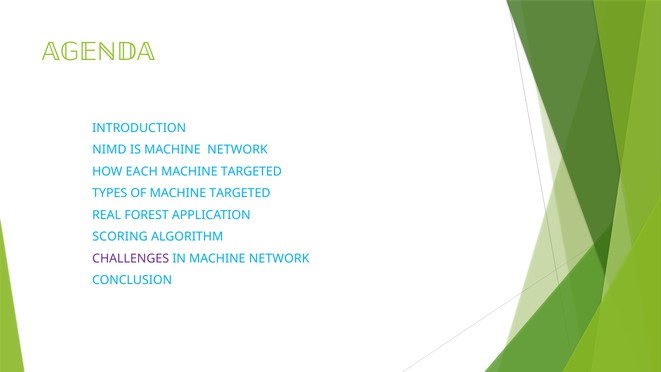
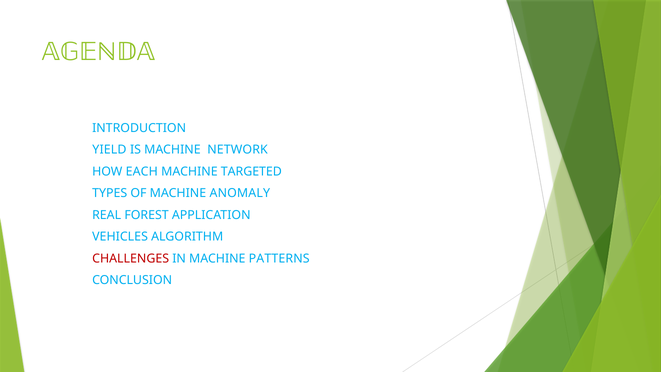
NIMD: NIMD -> YIELD
OF MACHINE TARGETED: TARGETED -> ANOMALY
SCORING: SCORING -> VEHICLES
CHALLENGES colour: purple -> red
IN MACHINE NETWORK: NETWORK -> PATTERNS
